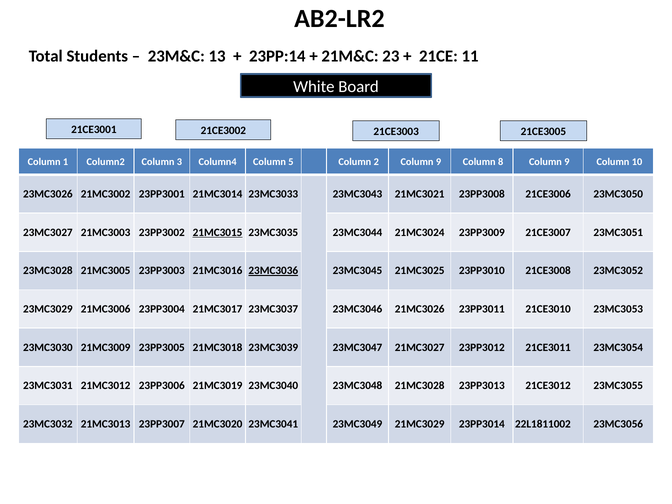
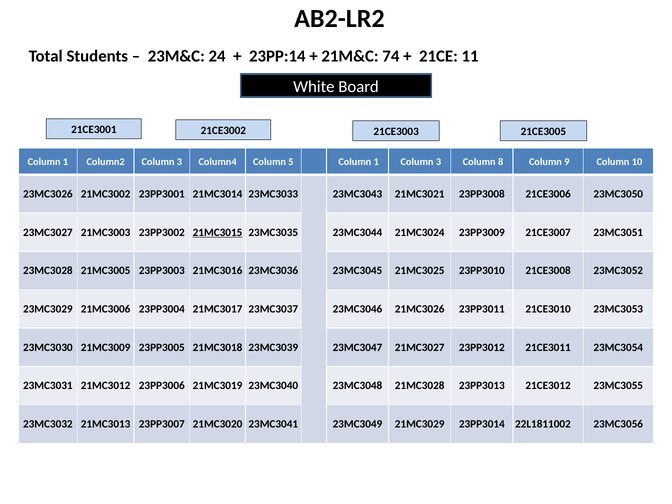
13: 13 -> 24
23: 23 -> 74
5 Column 2: 2 -> 1
9 at (438, 162): 9 -> 3
23MC3036 underline: present -> none
